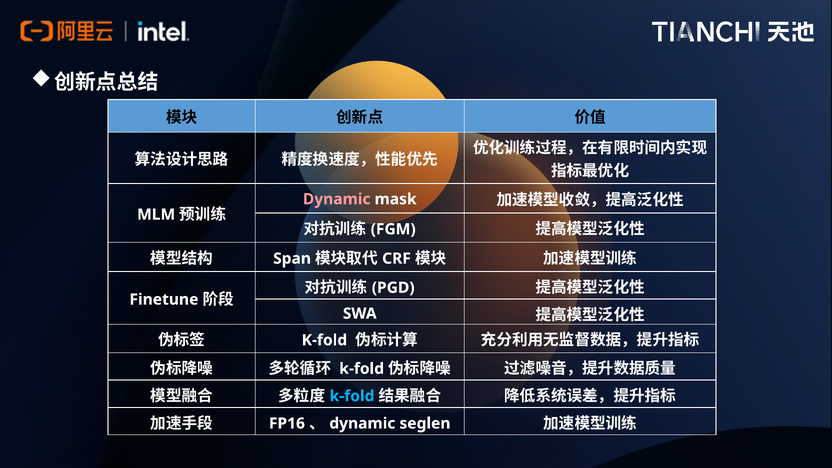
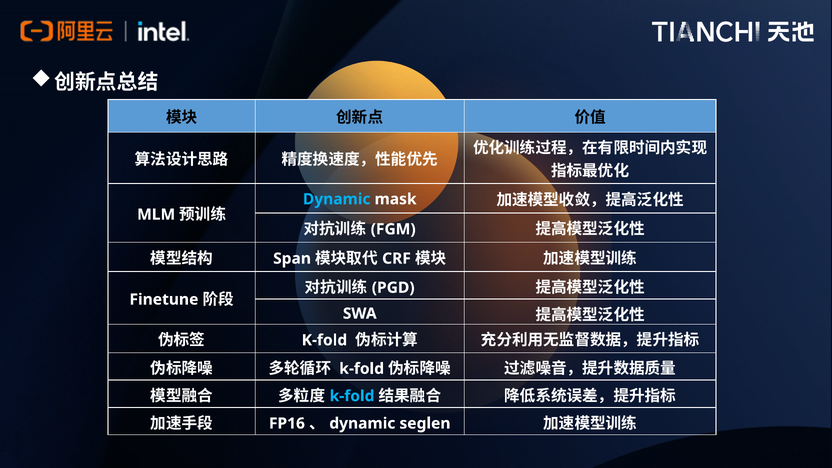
Dynamic at (337, 199) colour: pink -> light blue
